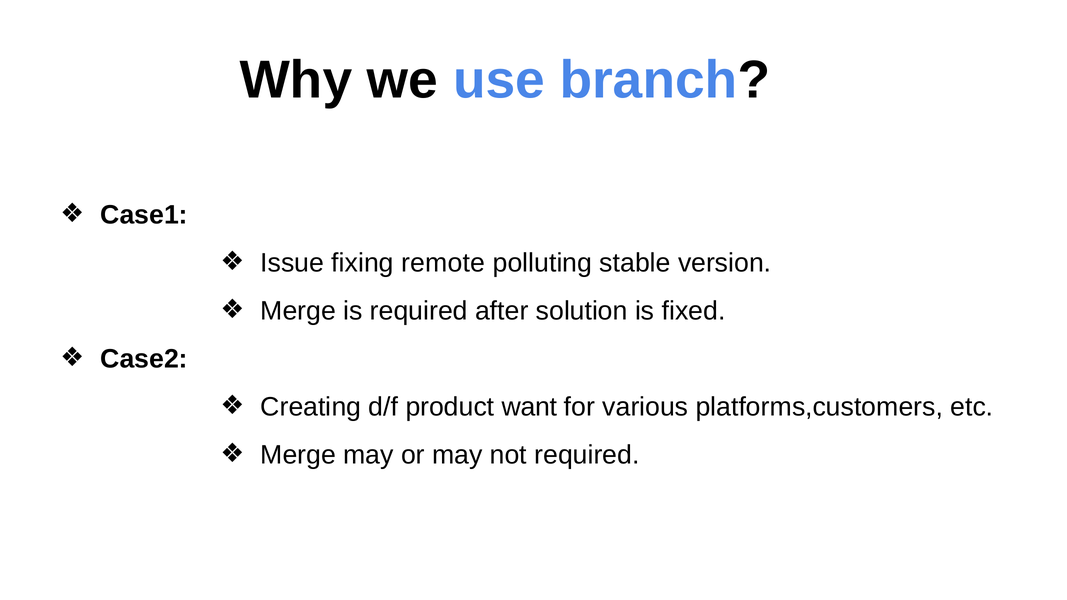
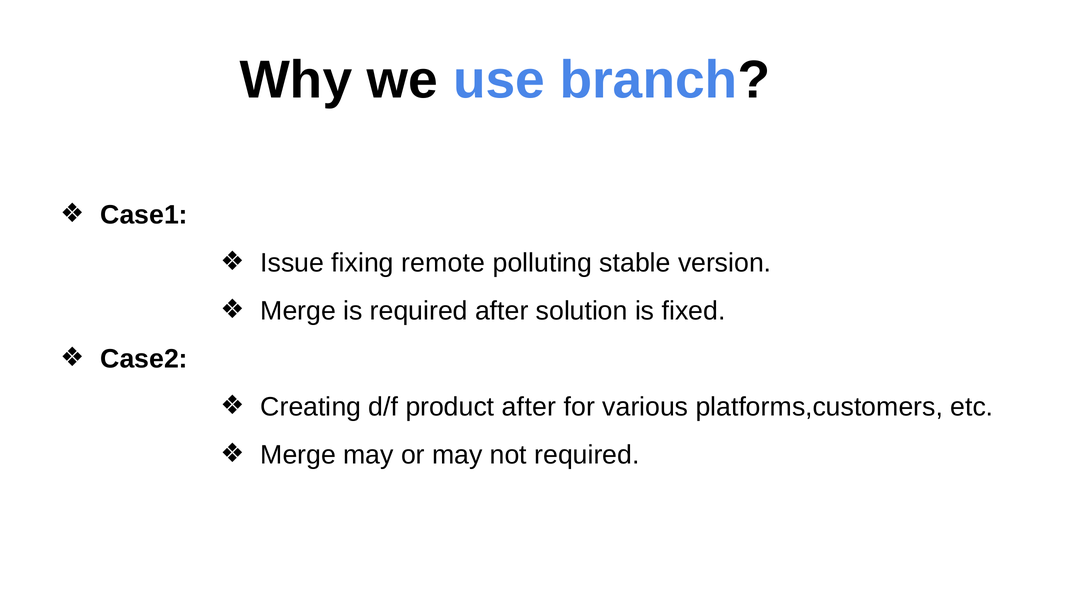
product want: want -> after
